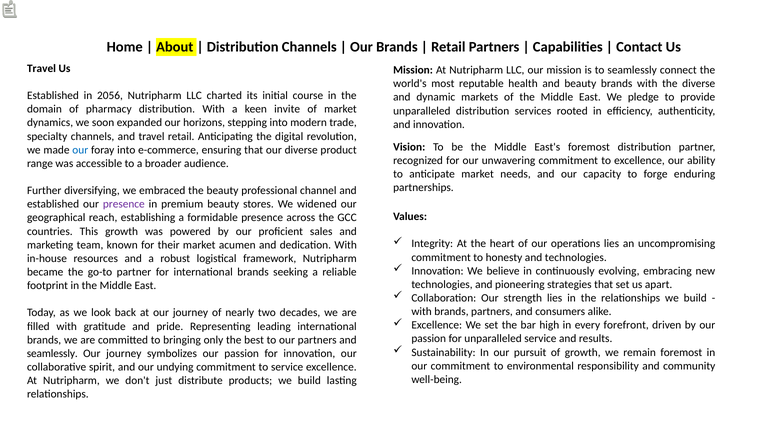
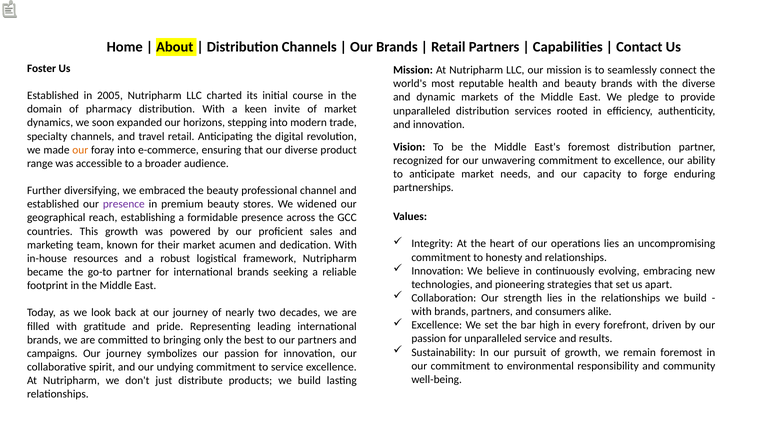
Travel at (41, 68): Travel -> Foster
2056: 2056 -> 2005
our at (80, 150) colour: blue -> orange
and technologies: technologies -> relationships
seamlessly at (52, 353): seamlessly -> campaigns
